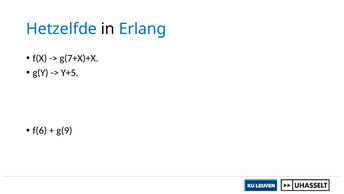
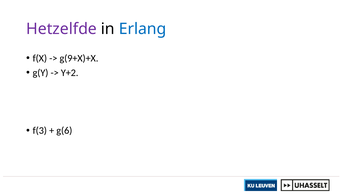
Hetzelfde colour: blue -> purple
g(7+X)+X: g(7+X)+X -> g(9+X)+X
Y+5: Y+5 -> Y+2
f(6: f(6 -> f(3
g(9: g(9 -> g(6
